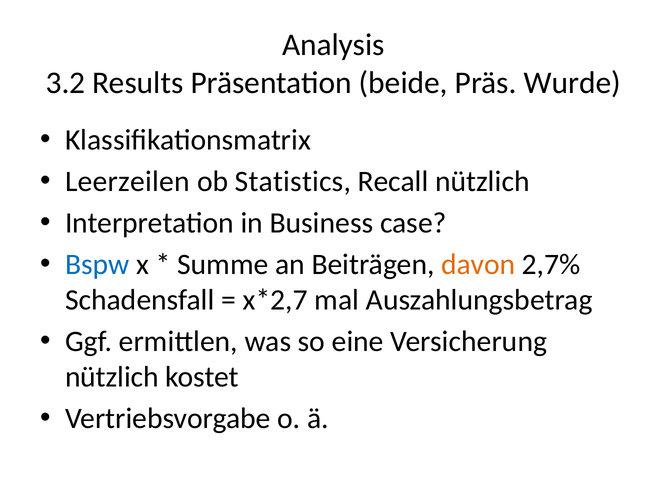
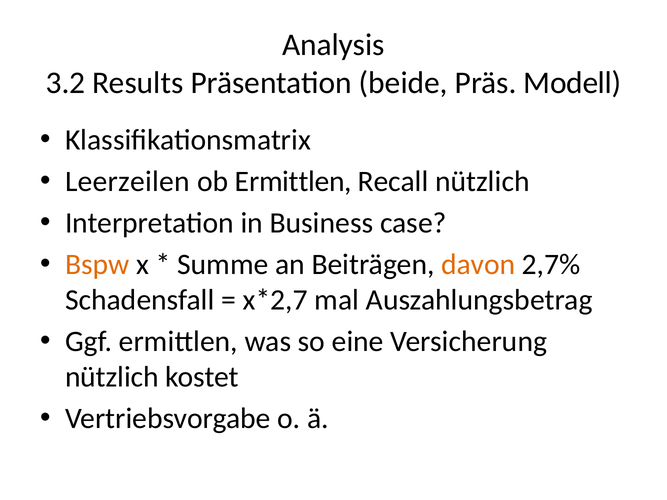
Wurde: Wurde -> Modell
ob Statistics: Statistics -> Ermittlen
Bspw colour: blue -> orange
